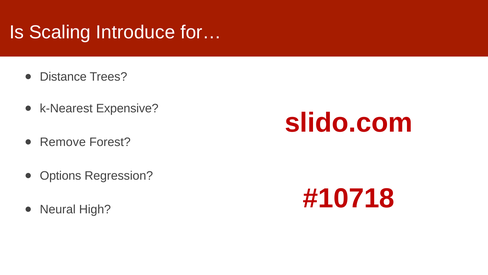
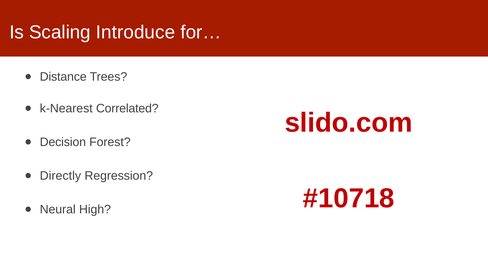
Expensive: Expensive -> Correlated
Remove: Remove -> Decision
Options: Options -> Directly
